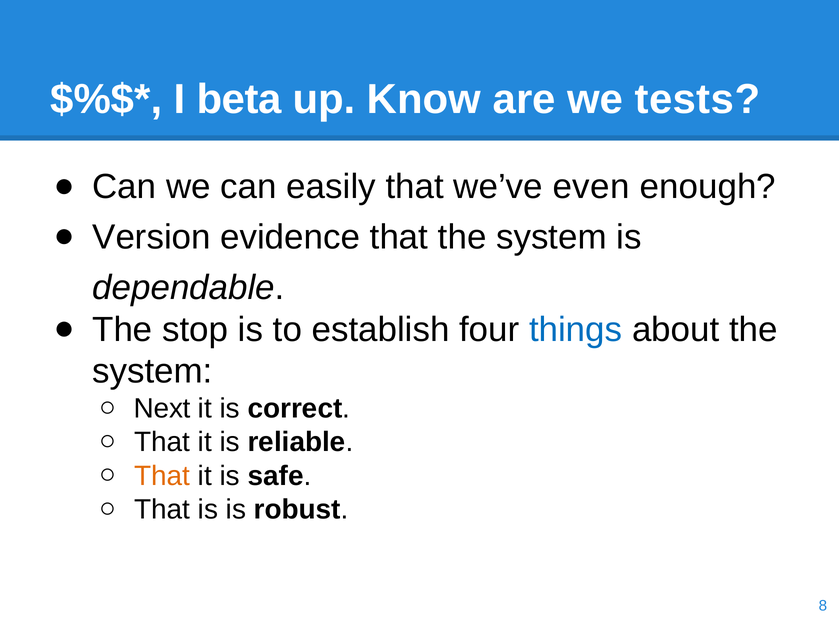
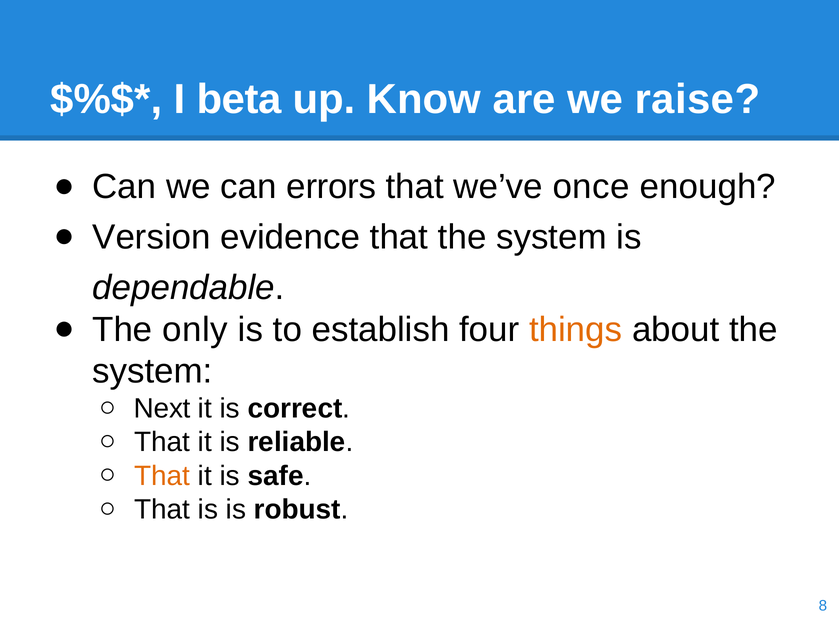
tests: tests -> raise
easily: easily -> errors
even: even -> once
stop: stop -> only
things colour: blue -> orange
